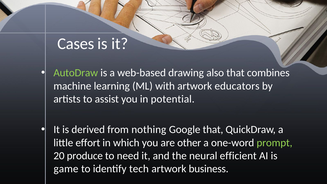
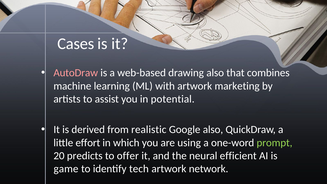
AutoDraw colour: light green -> pink
educators: educators -> marketing
nothing: nothing -> realistic
Google that: that -> also
other: other -> using
produce: produce -> predicts
need: need -> offer
business: business -> network
